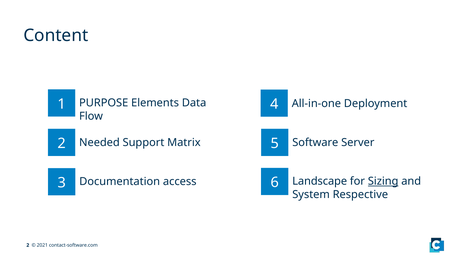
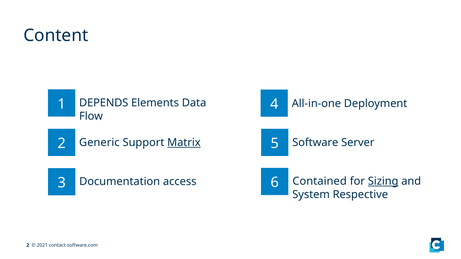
PURPOSE: PURPOSE -> DEPENDS
Needed: Needed -> Generic
Matrix underline: none -> present
Landscape: Landscape -> Contained
